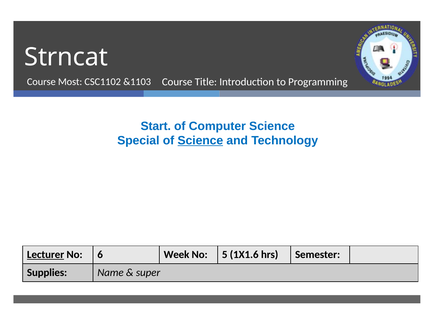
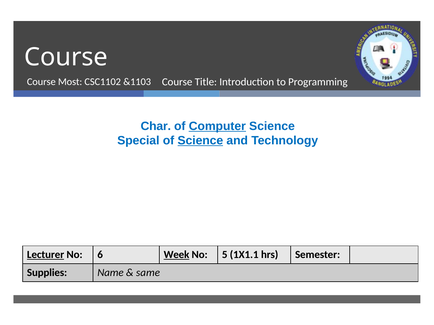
Strncat at (66, 57): Strncat -> Course
Start: Start -> Char
Computer underline: none -> present
Week underline: none -> present
1X1.6: 1X1.6 -> 1X1.1
super: super -> same
